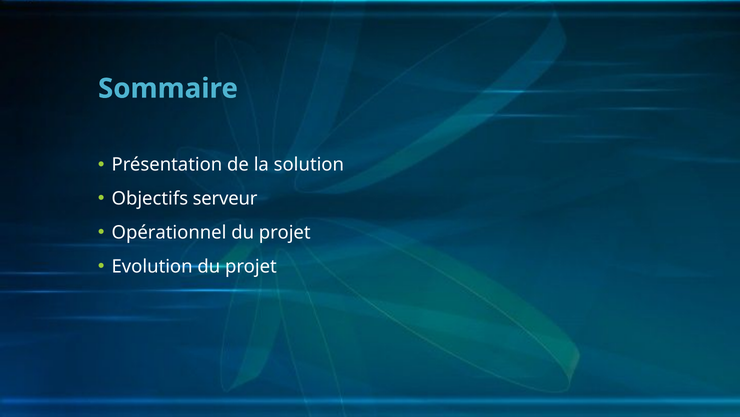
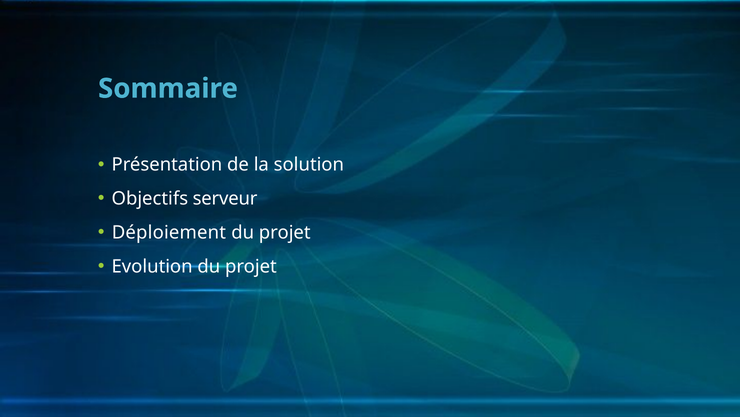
Opérationnel: Opérationnel -> Déploiement
